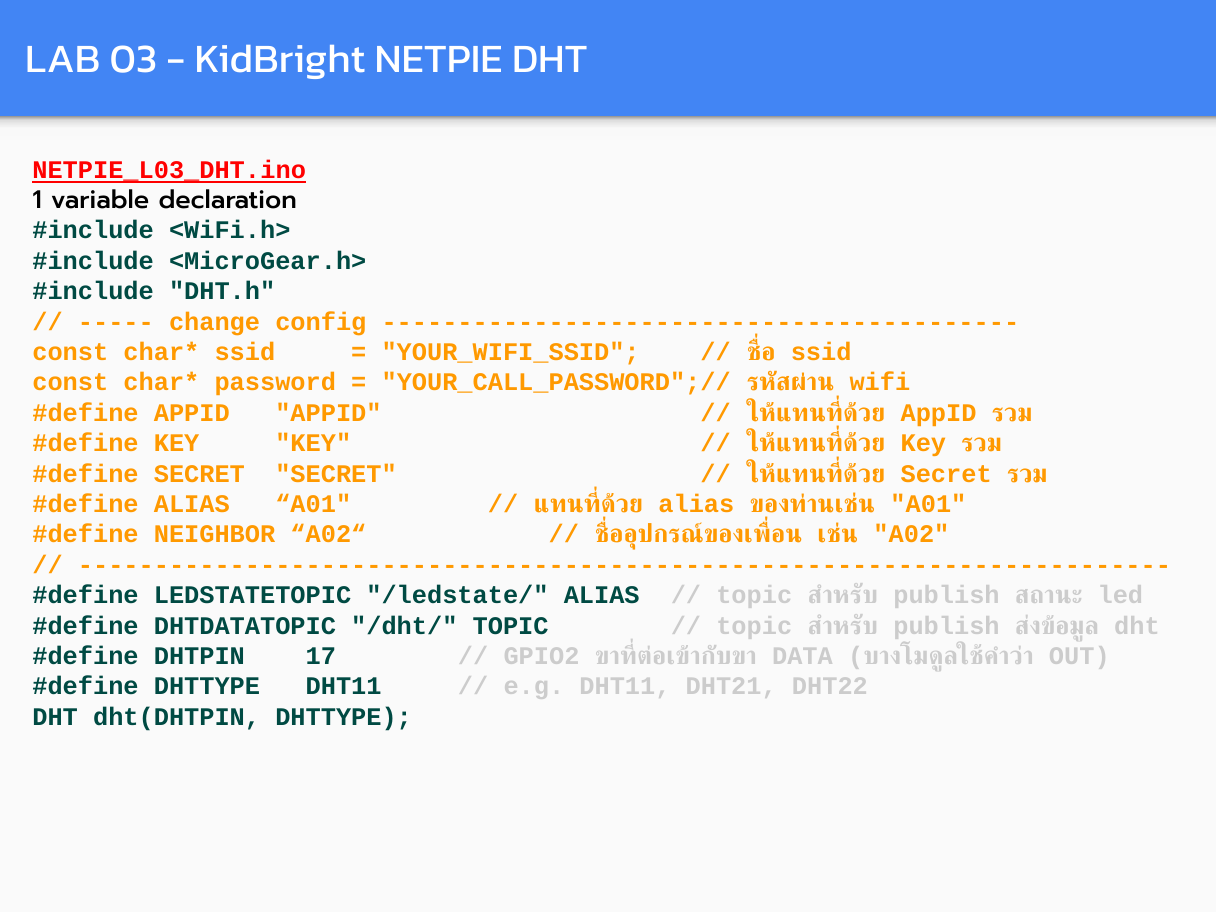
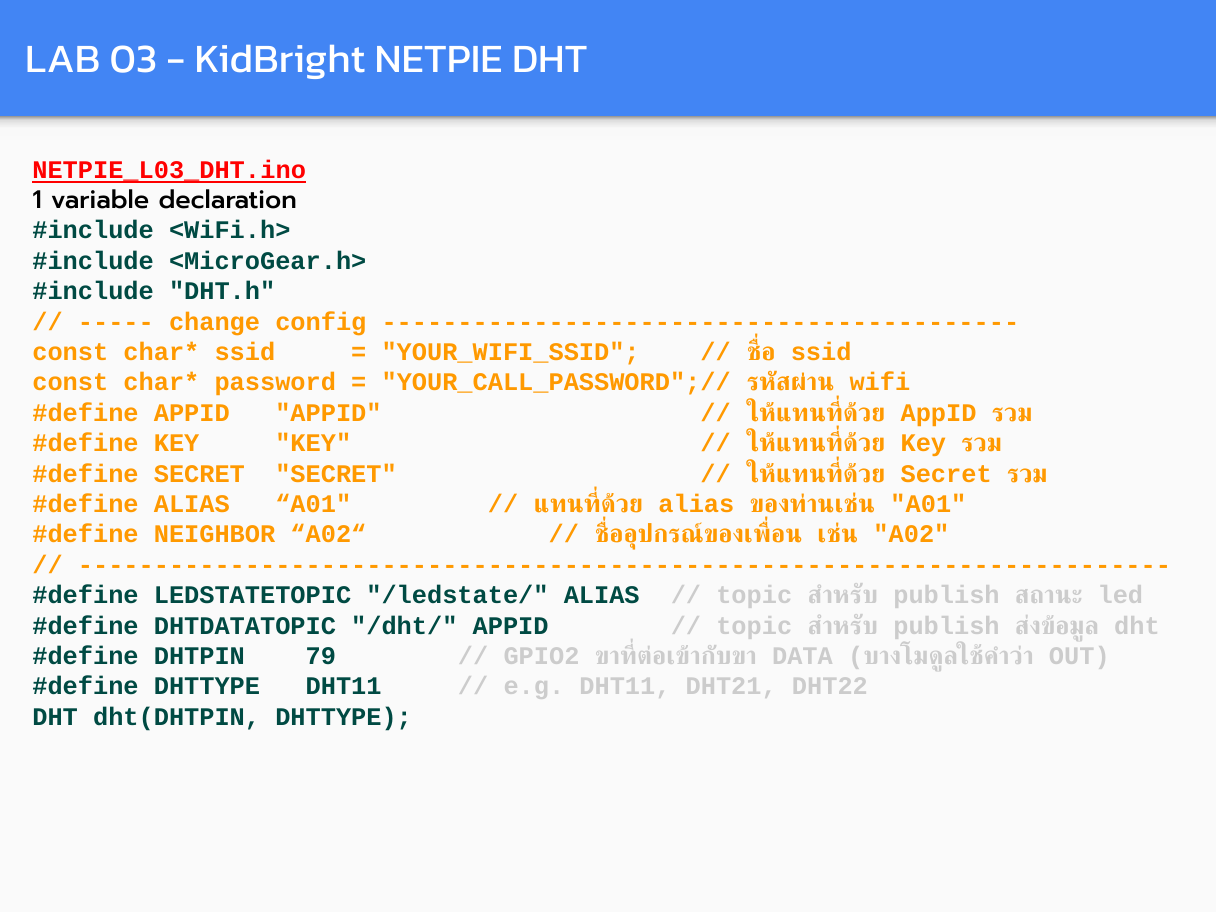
/dht/ TOPIC: TOPIC -> APPID
17: 17 -> 79
